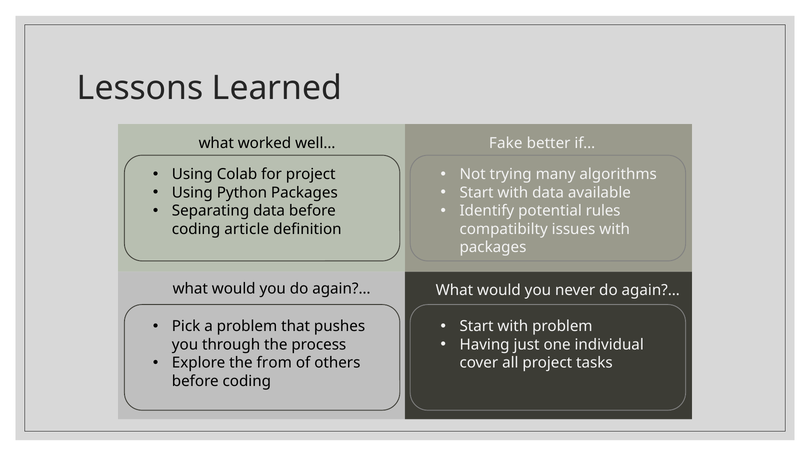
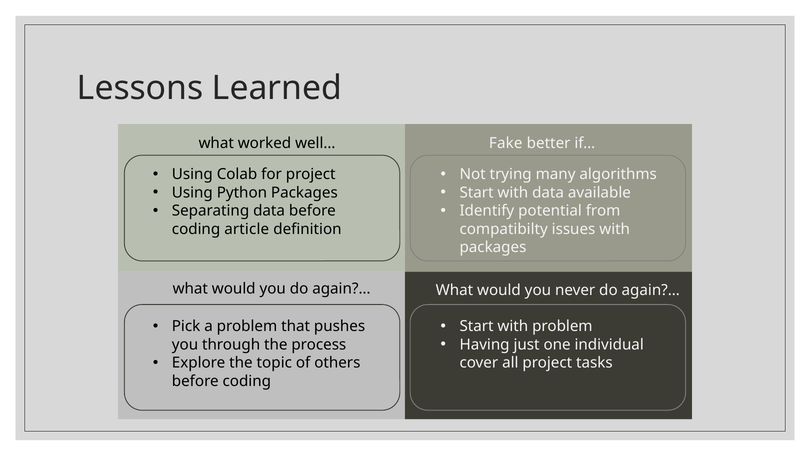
rules: rules -> from
from: from -> topic
